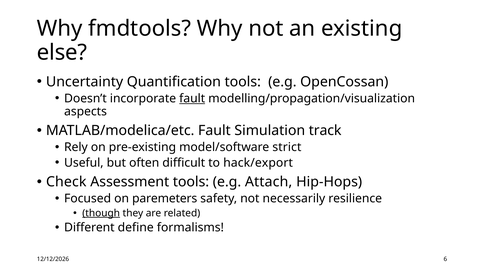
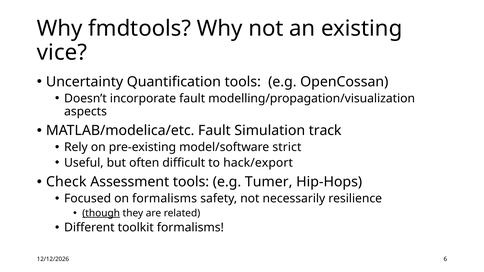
else: else -> vice
fault at (192, 98) underline: present -> none
Attach: Attach -> Tumer
on paremeters: paremeters -> formalisms
define: define -> toolkit
